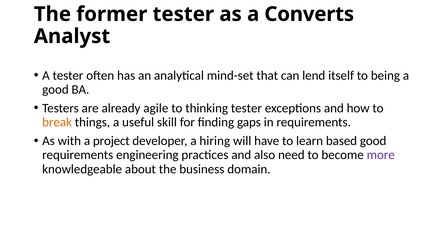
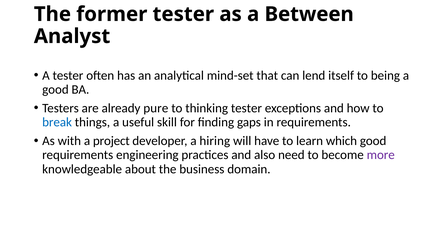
Converts: Converts -> Between
agile: agile -> pure
break colour: orange -> blue
based: based -> which
